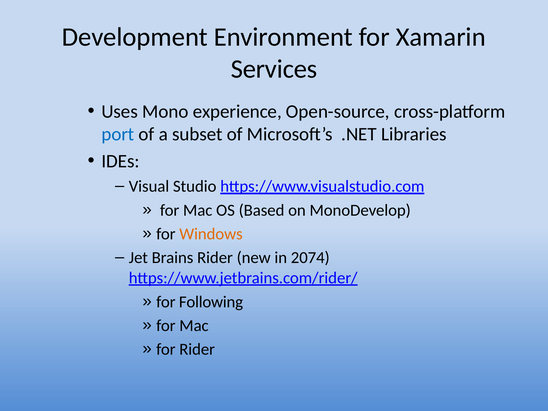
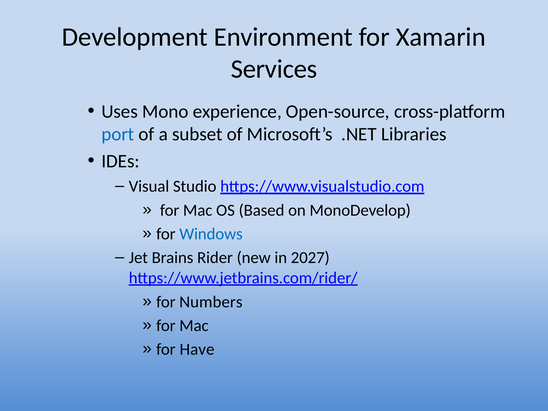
Windows colour: orange -> blue
2074: 2074 -> 2027
Following: Following -> Numbers
for Rider: Rider -> Have
